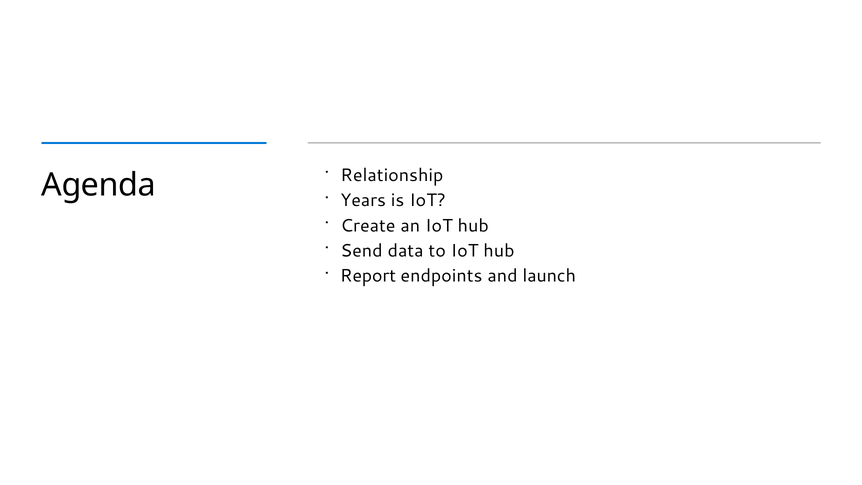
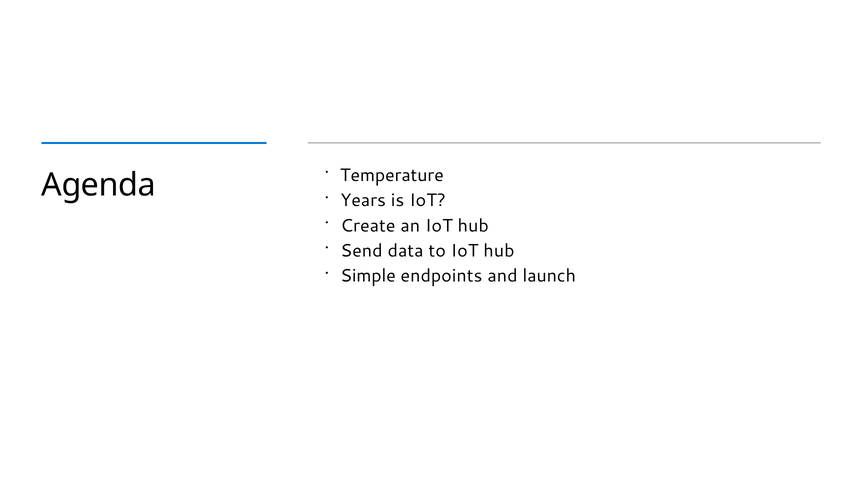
Relationship: Relationship -> Temperature
Report: Report -> Simple
